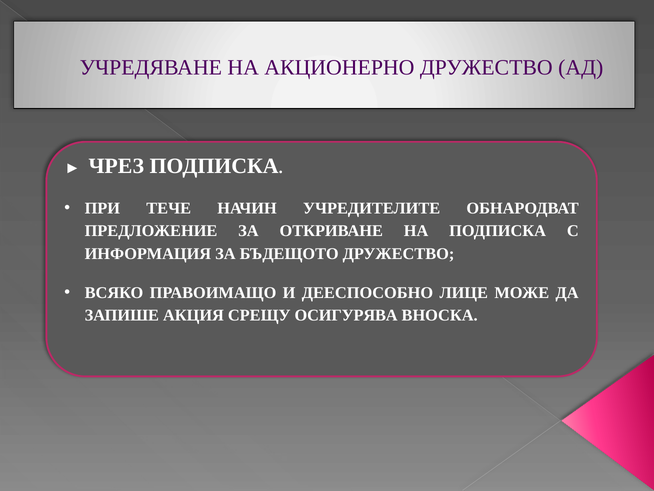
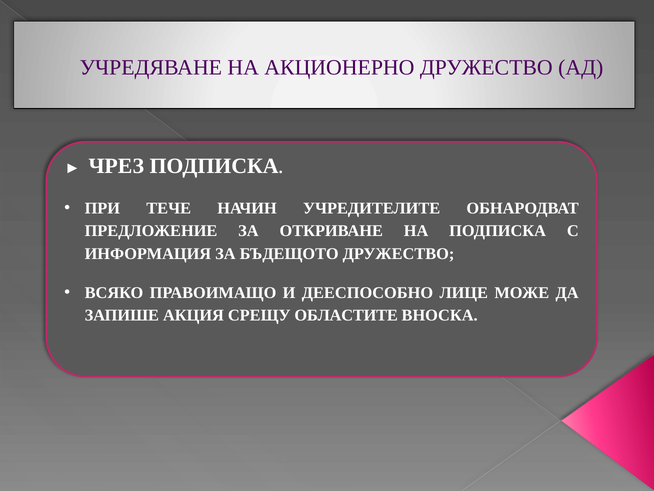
ОСИГУРЯВА: ОСИГУРЯВА -> ОБЛАСТИТЕ
